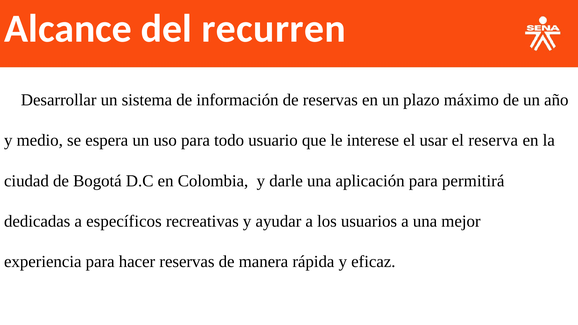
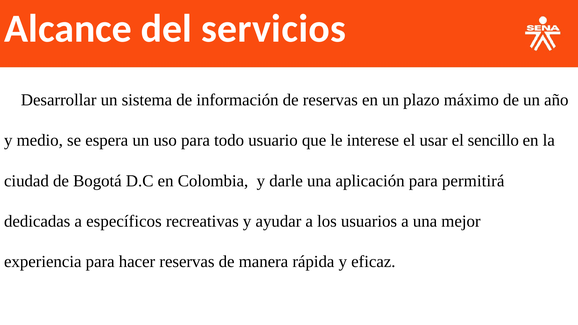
recurren: recurren -> servicios
reserva: reserva -> sencillo
